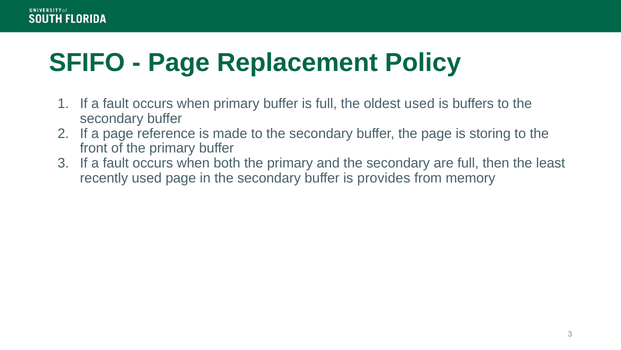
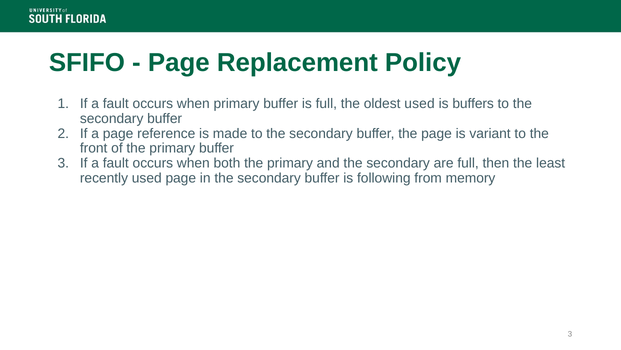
storing: storing -> variant
provides: provides -> following
